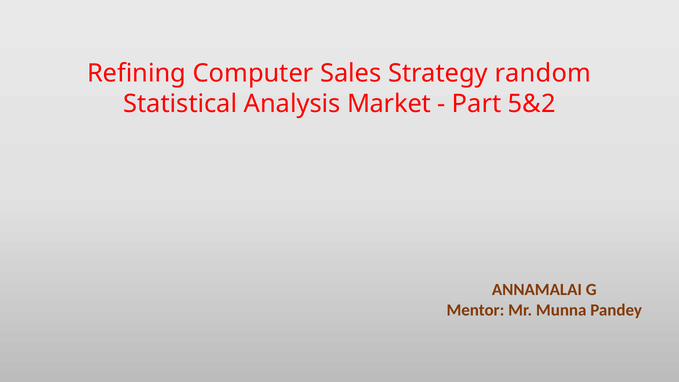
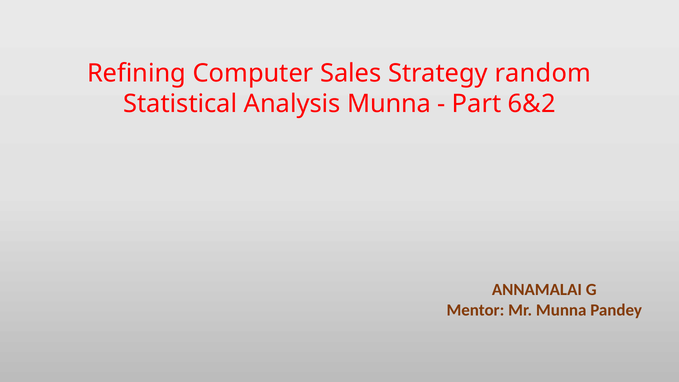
Analysis Market: Market -> Munna
5&2: 5&2 -> 6&2
